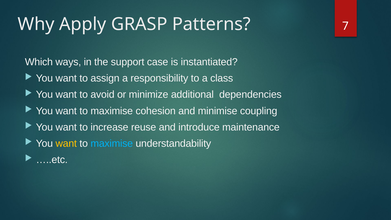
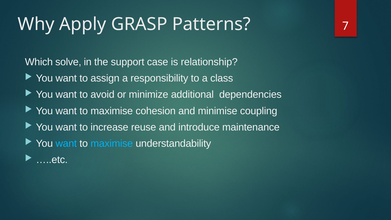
ways: ways -> solve
instantiated: instantiated -> relationship
want at (66, 143) colour: yellow -> light blue
